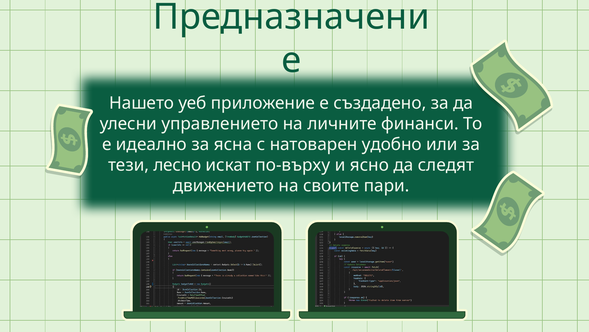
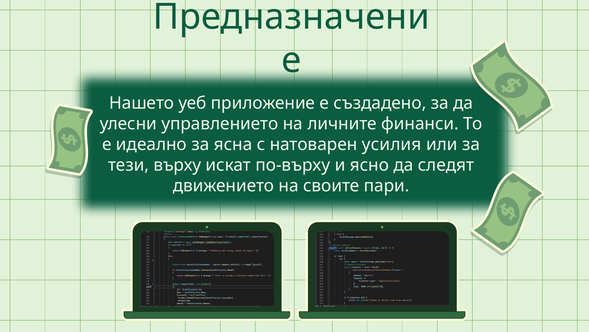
удобно: удобно -> усилия
лесно: лесно -> върху
